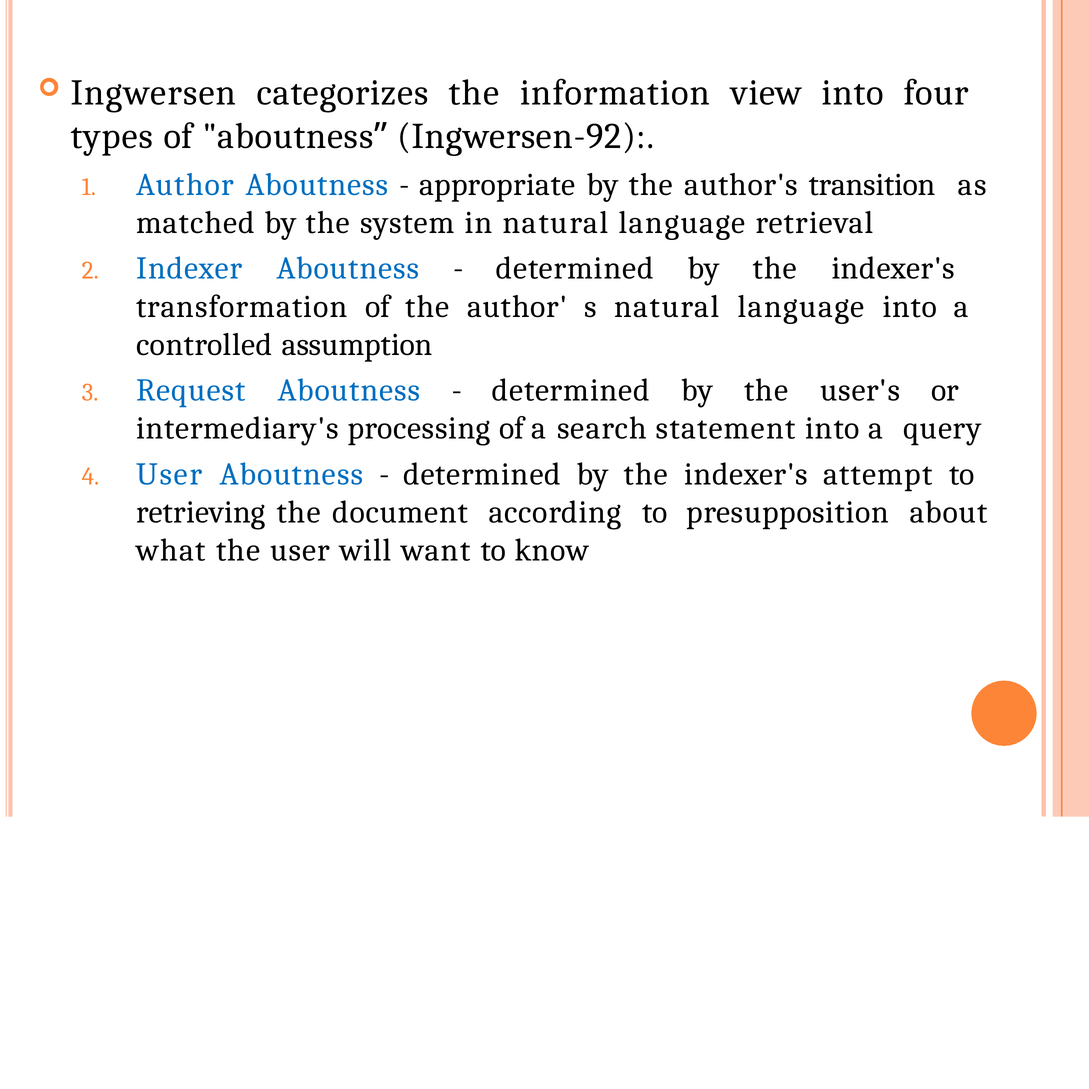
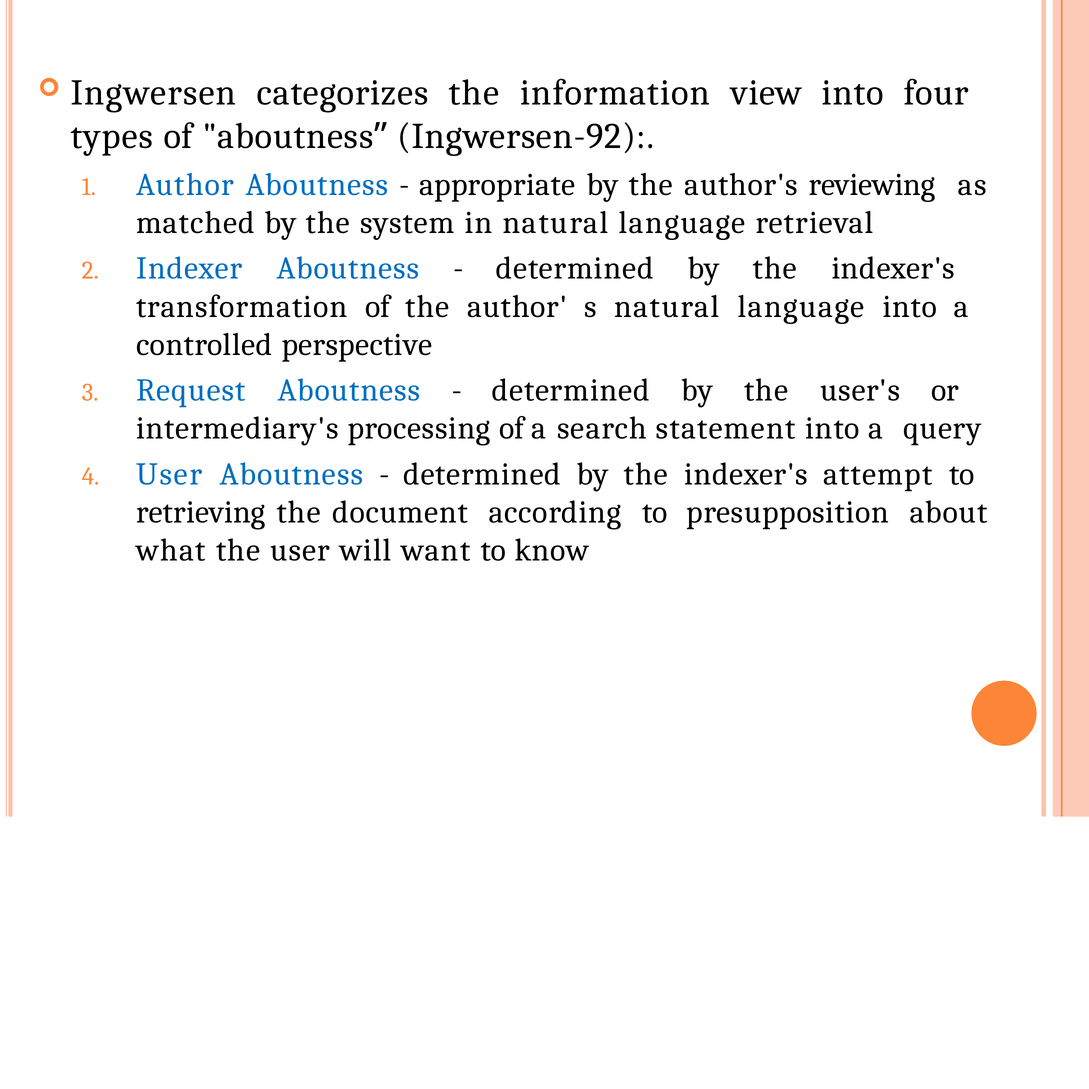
transition: transition -> reviewing
assumption: assumption -> perspective
